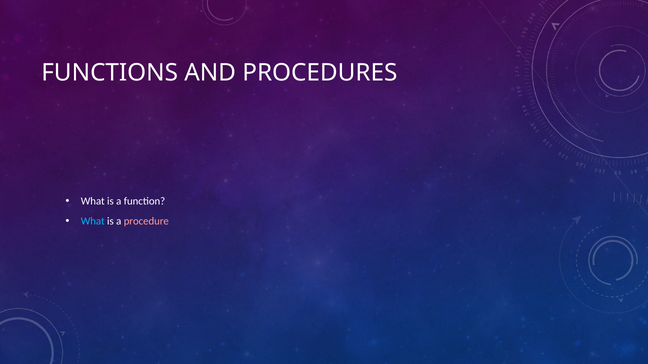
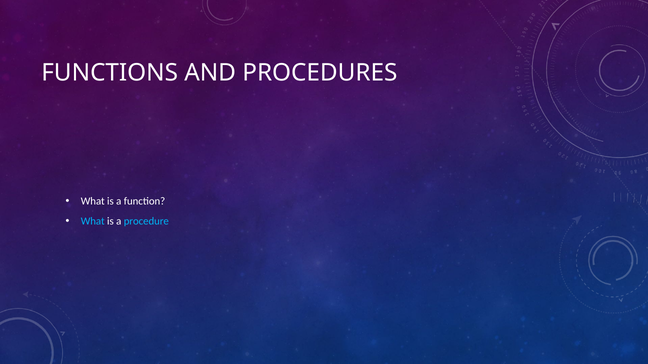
procedure colour: pink -> light blue
